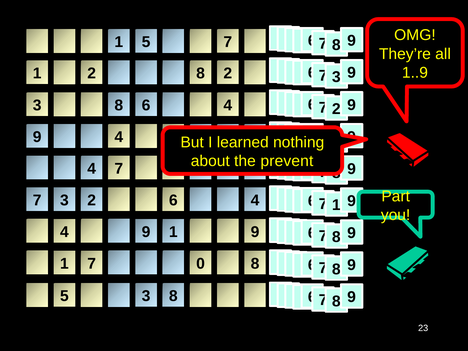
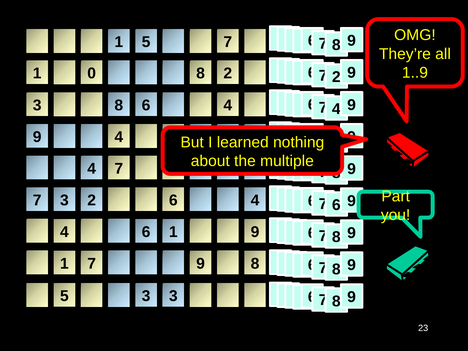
3 at (336, 77): 3 -> 2
1 2: 2 -> 0
2 at (336, 109): 2 -> 4
prevent: prevent -> multiple
1 at (336, 205): 1 -> 6
9 at (146, 232): 9 -> 6
7 0: 0 -> 9
5 3 8: 8 -> 3
